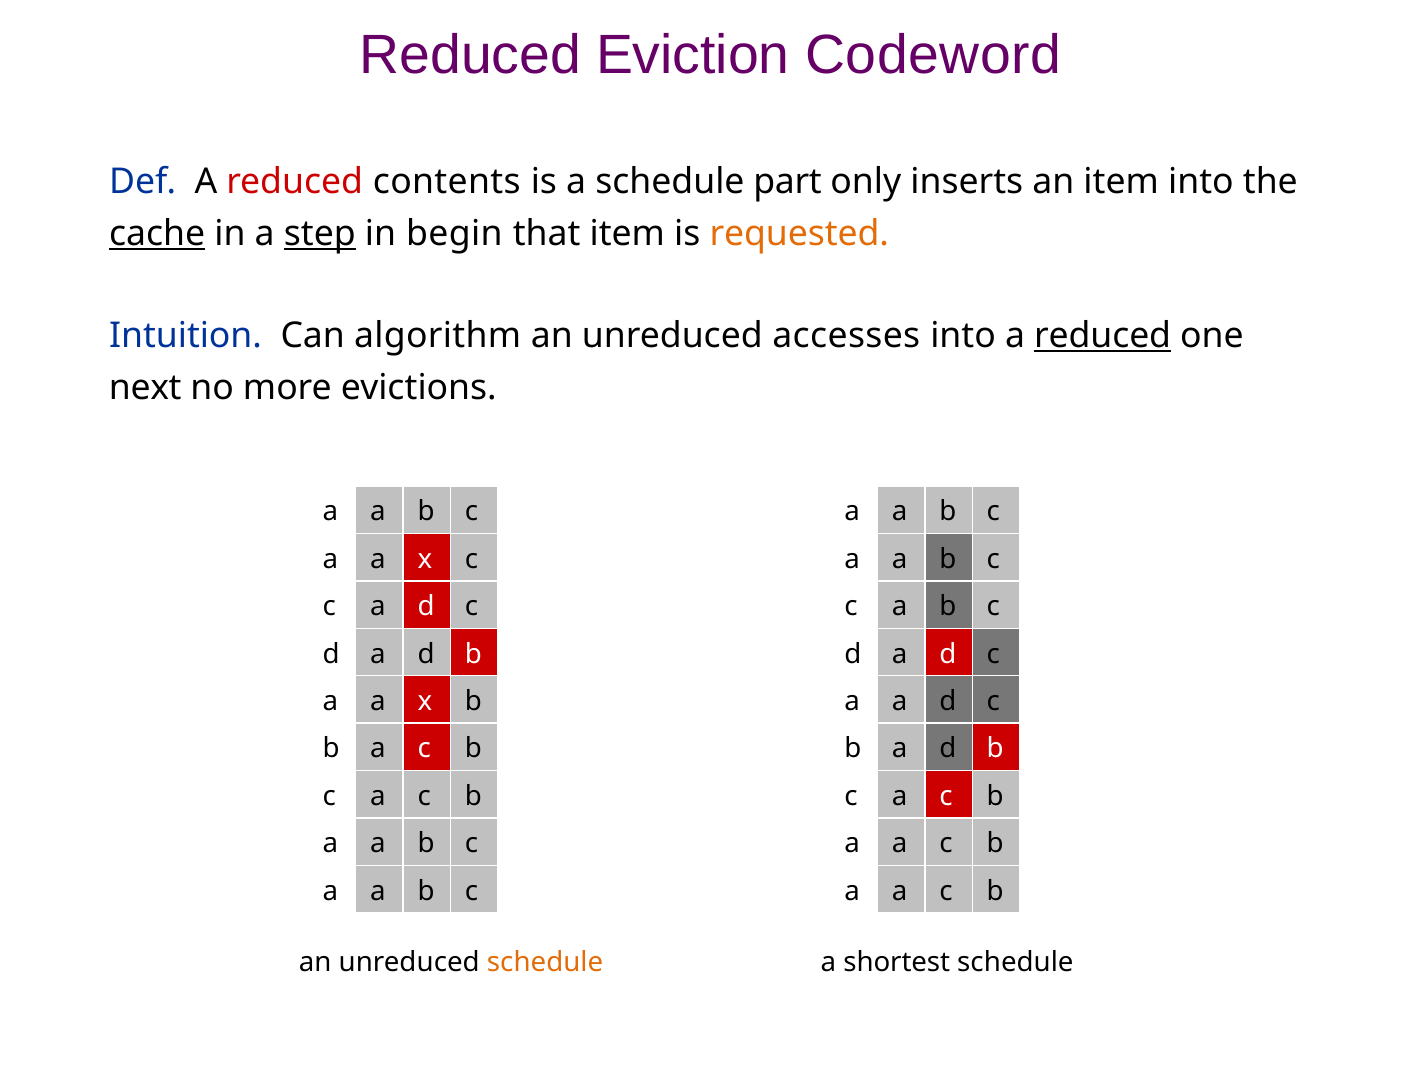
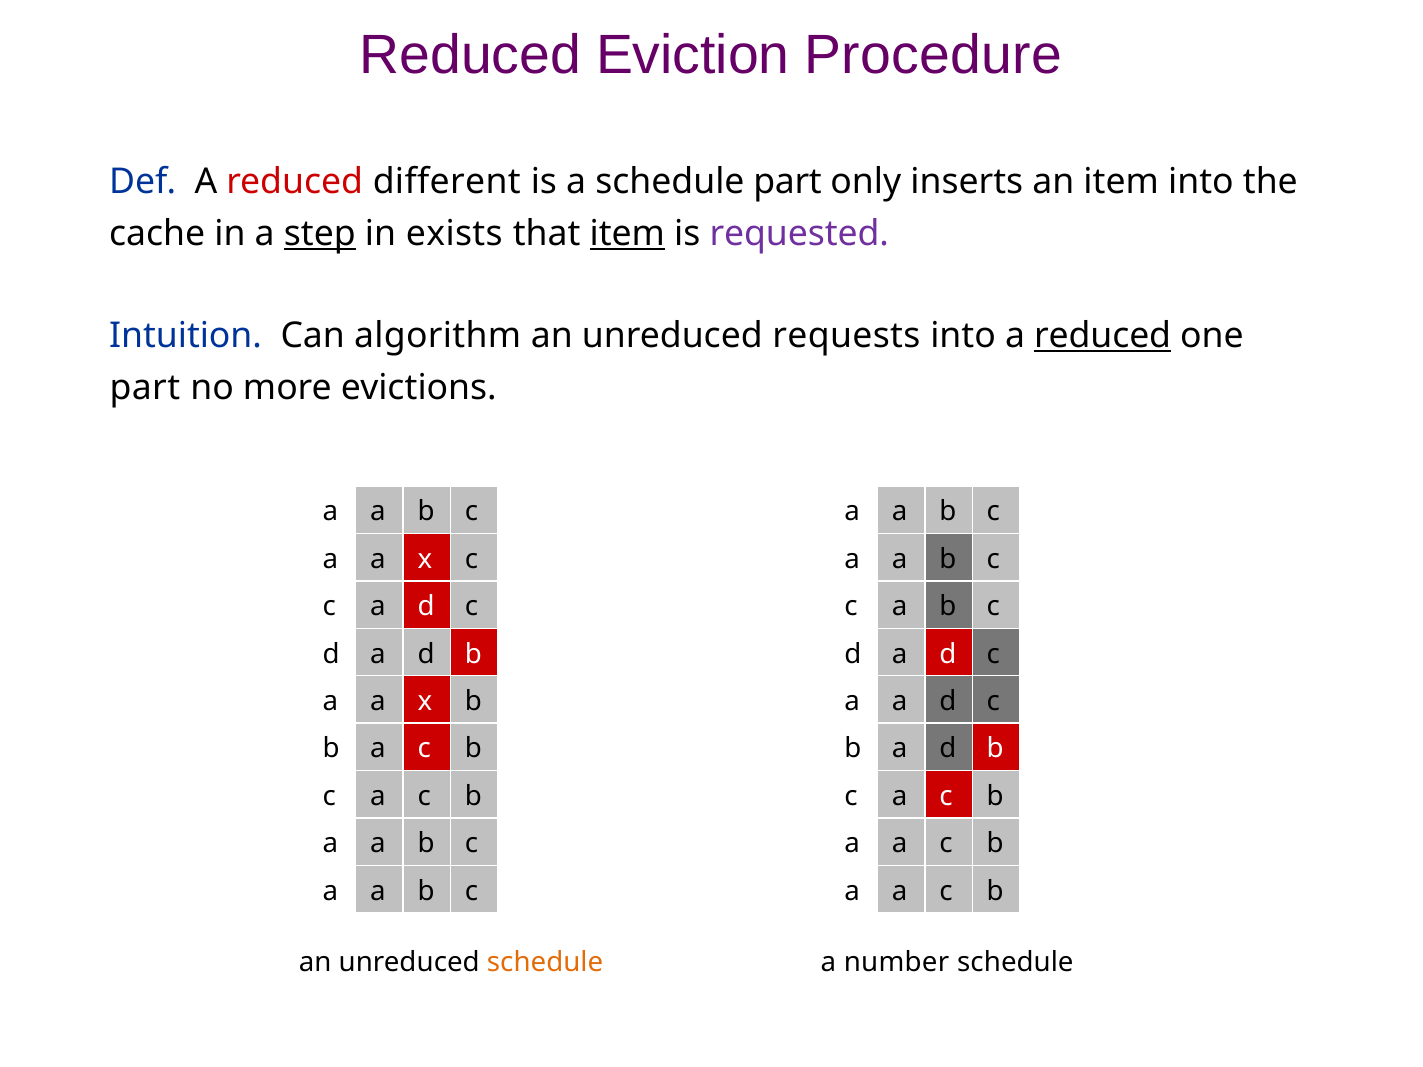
Codeword: Codeword -> Procedure
contents: contents -> different
cache underline: present -> none
begin: begin -> exists
item at (627, 233) underline: none -> present
requested colour: orange -> purple
accesses: accesses -> requests
next at (145, 387): next -> part
shortest: shortest -> number
